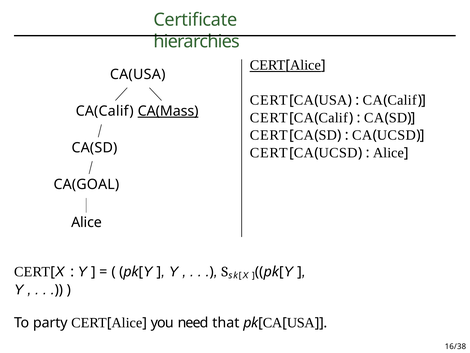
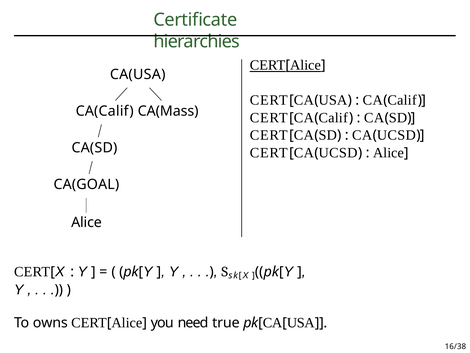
CA(Mass underline: present -> none
party: party -> owns
that: that -> true
